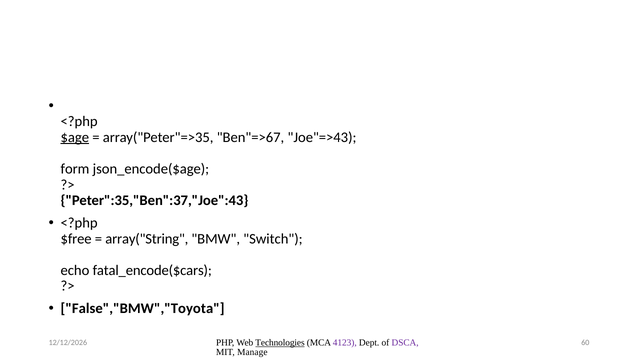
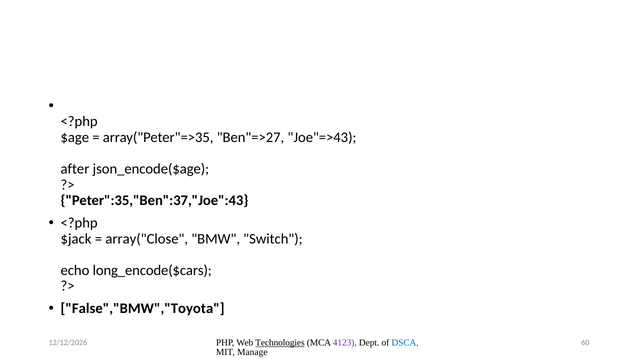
$age underline: present -> none
Ben"=>67: Ben"=>67 -> Ben"=>27
form: form -> after
$free: $free -> $jack
array("String: array("String -> array("Close
fatal_encode($cars: fatal_encode($cars -> long_encode($cars
DSCA colour: purple -> blue
